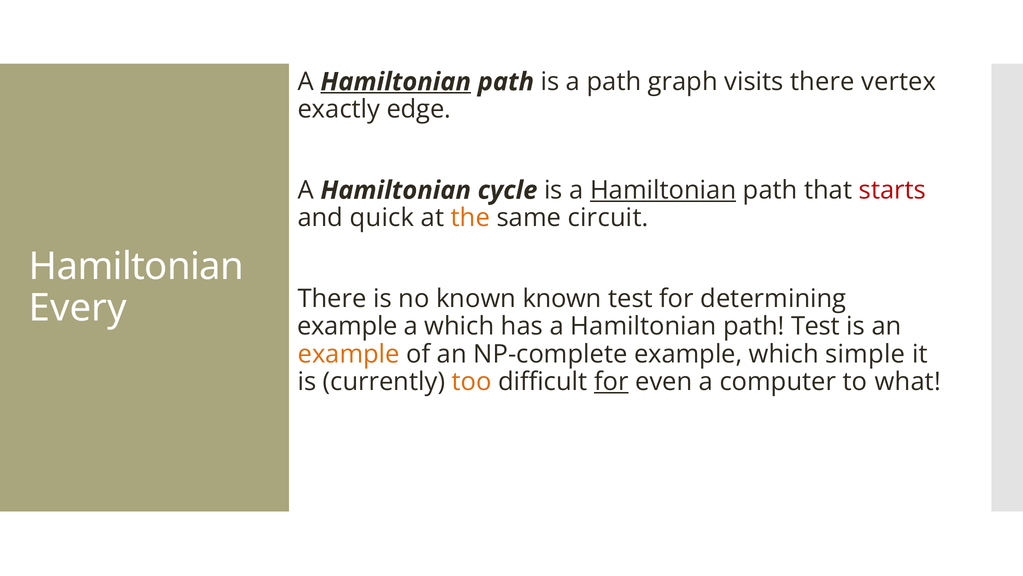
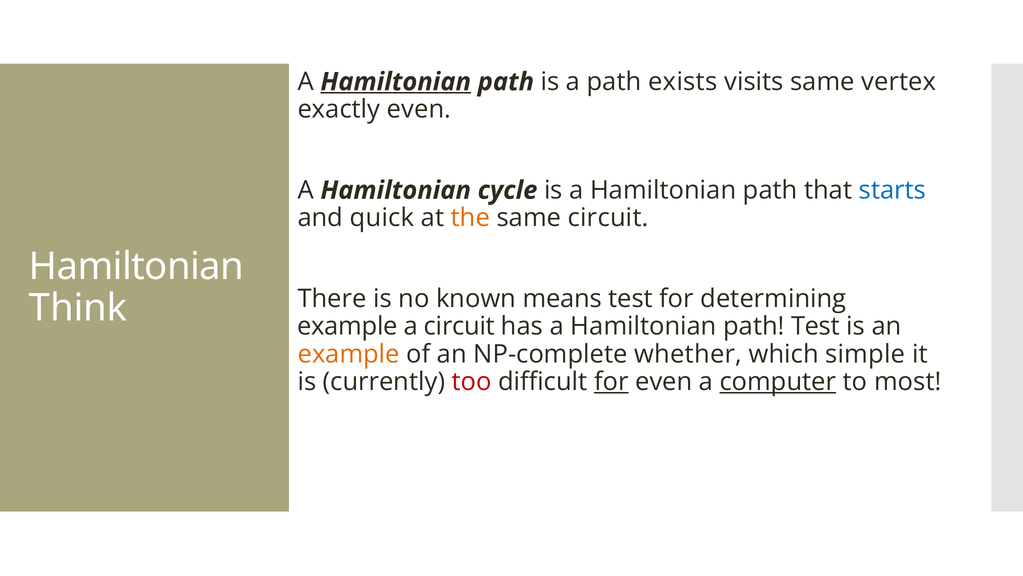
graph: graph -> exists
visits there: there -> same
exactly edge: edge -> even
Hamiltonian at (663, 190) underline: present -> none
starts colour: red -> blue
known known: known -> means
Every: Every -> Think
a which: which -> circuit
NP-complete example: example -> whether
too colour: orange -> red
computer underline: none -> present
what: what -> most
